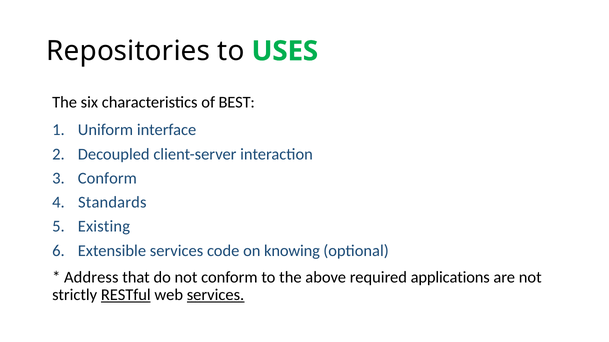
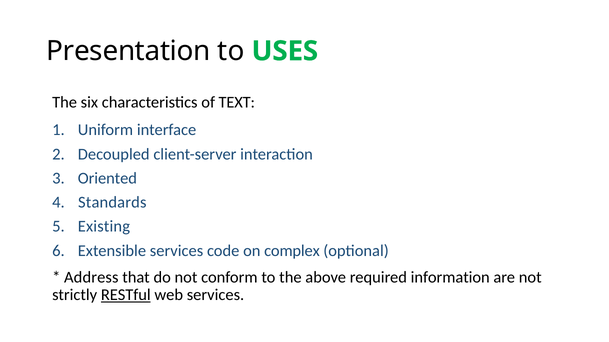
Repositories: Repositories -> Presentation
BEST: BEST -> TEXT
Conform at (107, 179): Conform -> Oriented
knowing: knowing -> complex
applications: applications -> information
services at (216, 295) underline: present -> none
